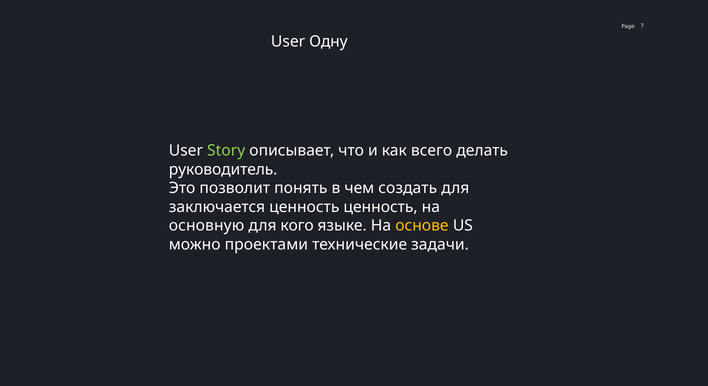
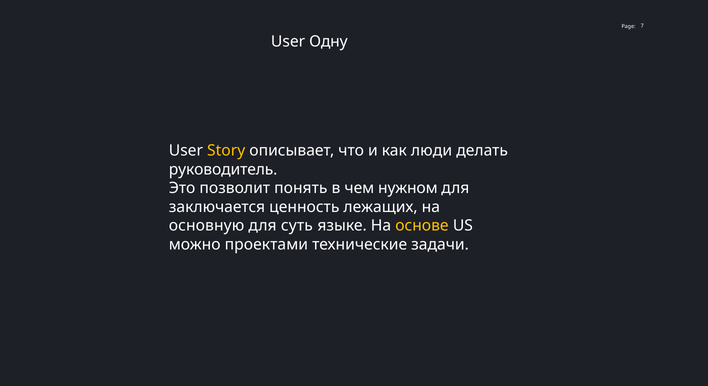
Story colour: light green -> yellow
всего: всего -> люди
создать: создать -> нужном
ценность ценность: ценность -> лежащих
кого: кого -> суть
